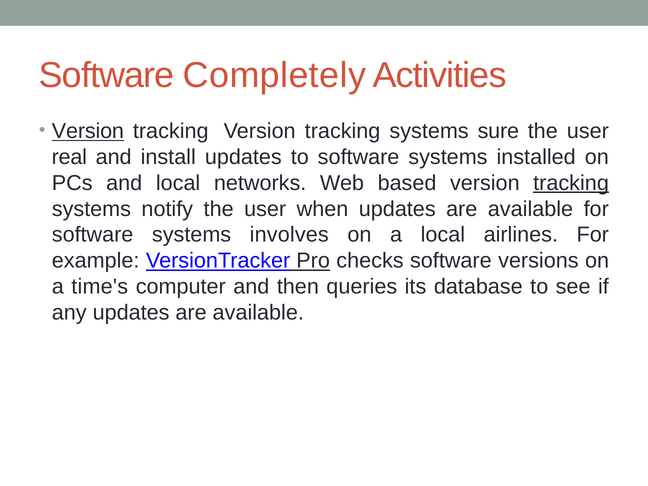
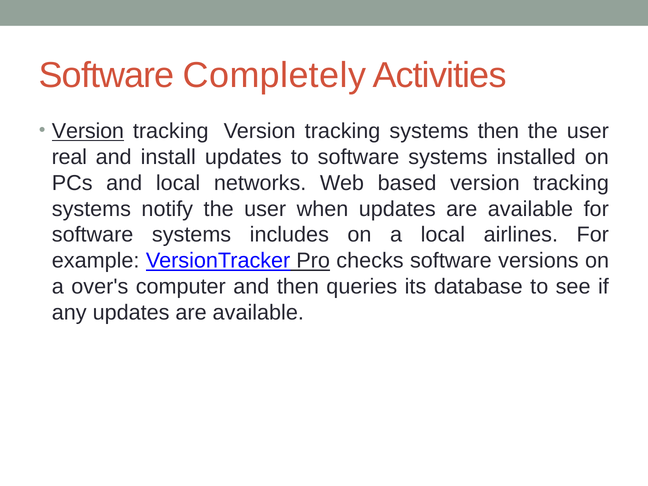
systems sure: sure -> then
tracking at (571, 183) underline: present -> none
involves: involves -> includes
time's: time's -> over's
